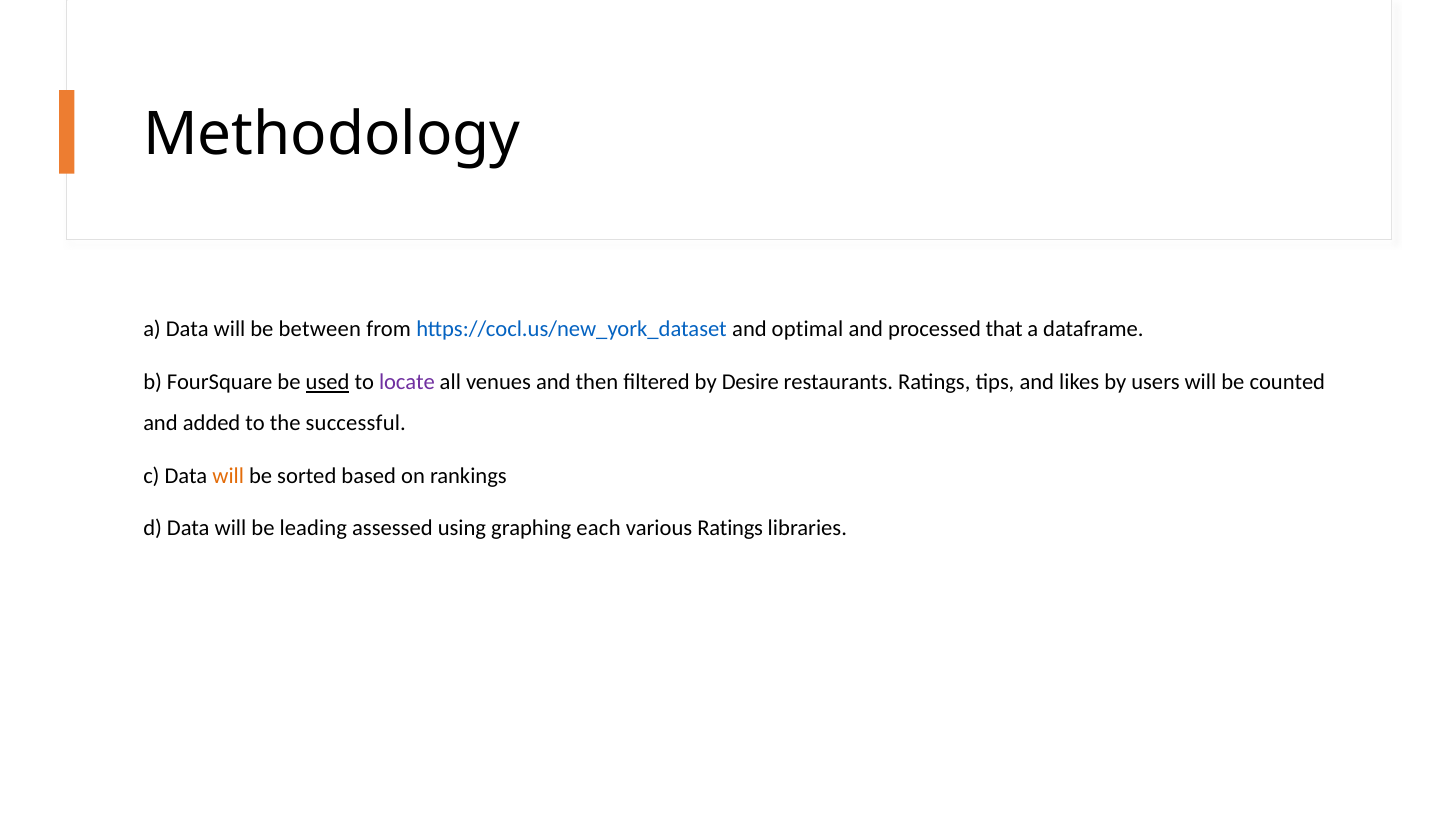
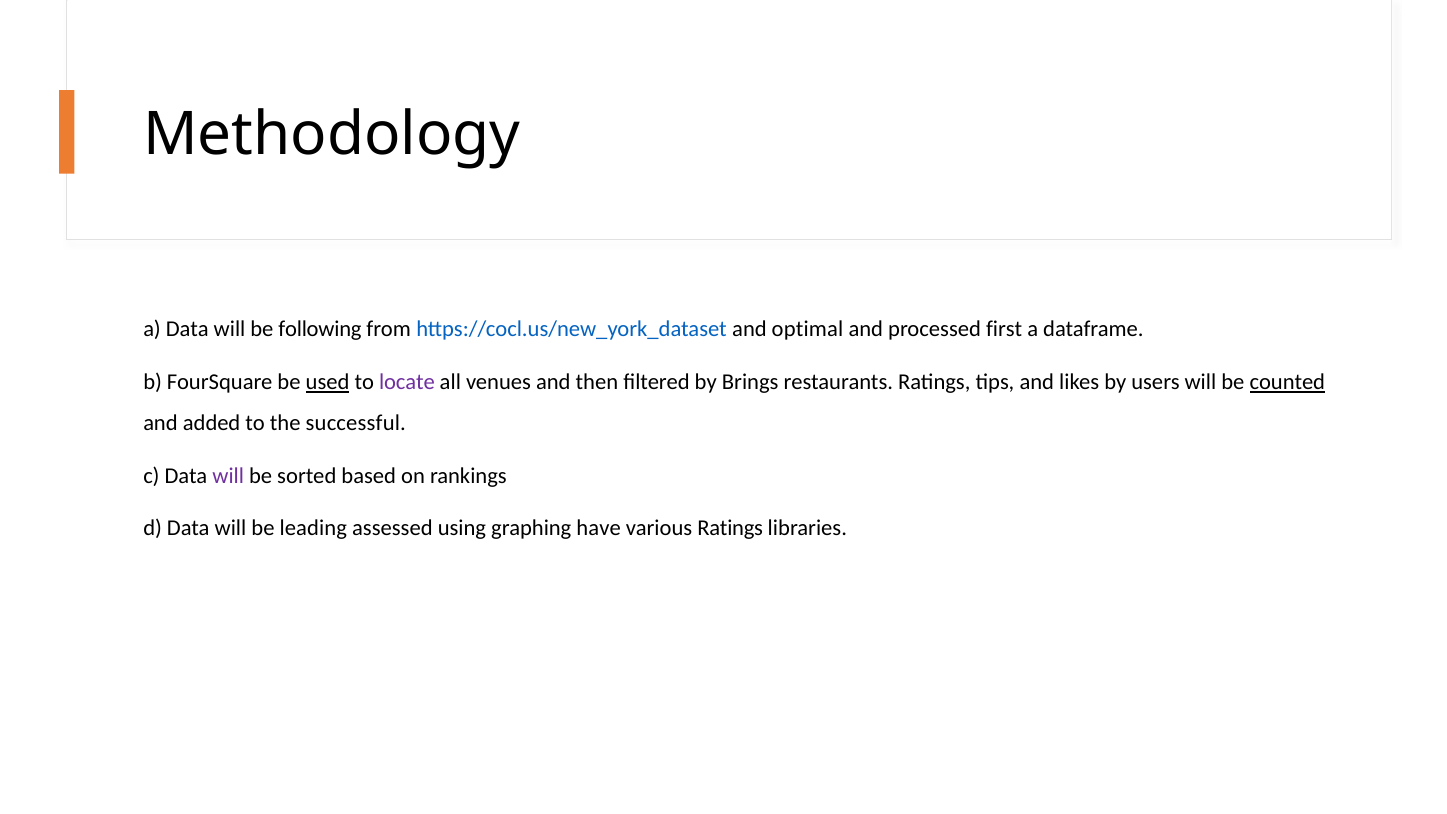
between: between -> following
that: that -> first
Desire: Desire -> Brings
counted underline: none -> present
will at (228, 476) colour: orange -> purple
each: each -> have
